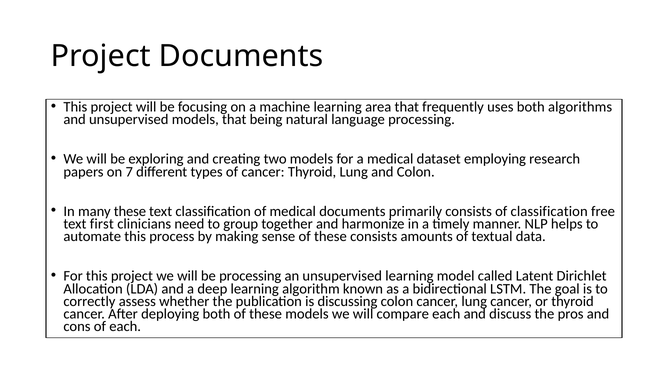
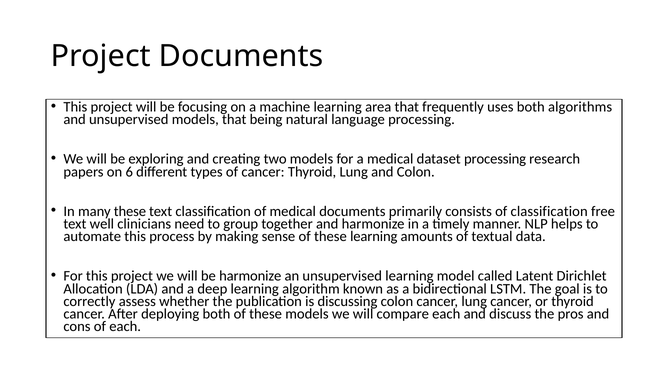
dataset employing: employing -> processing
7: 7 -> 6
first: first -> well
these consists: consists -> learning
be processing: processing -> harmonize
